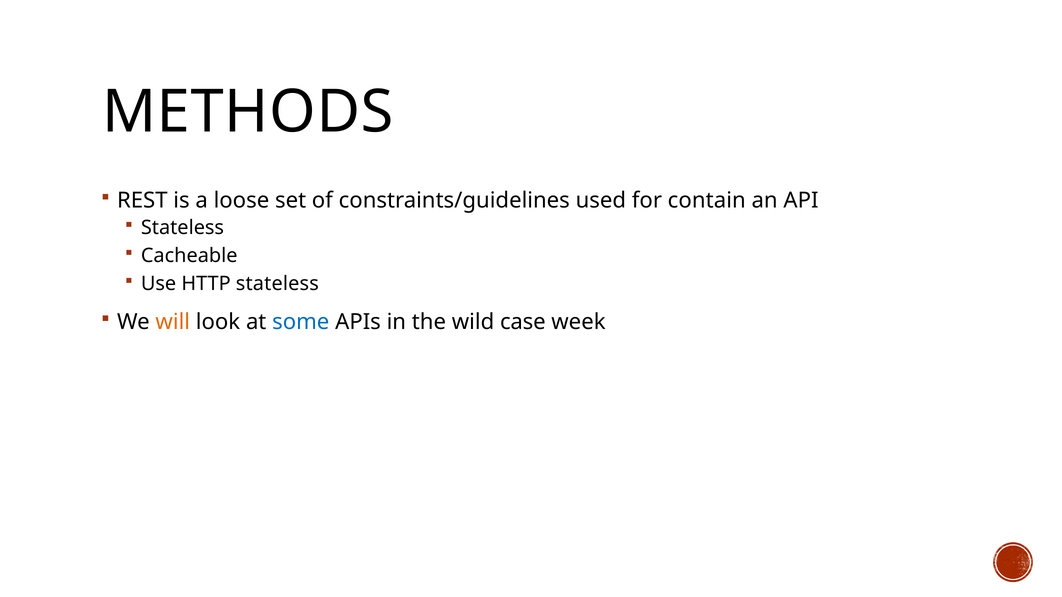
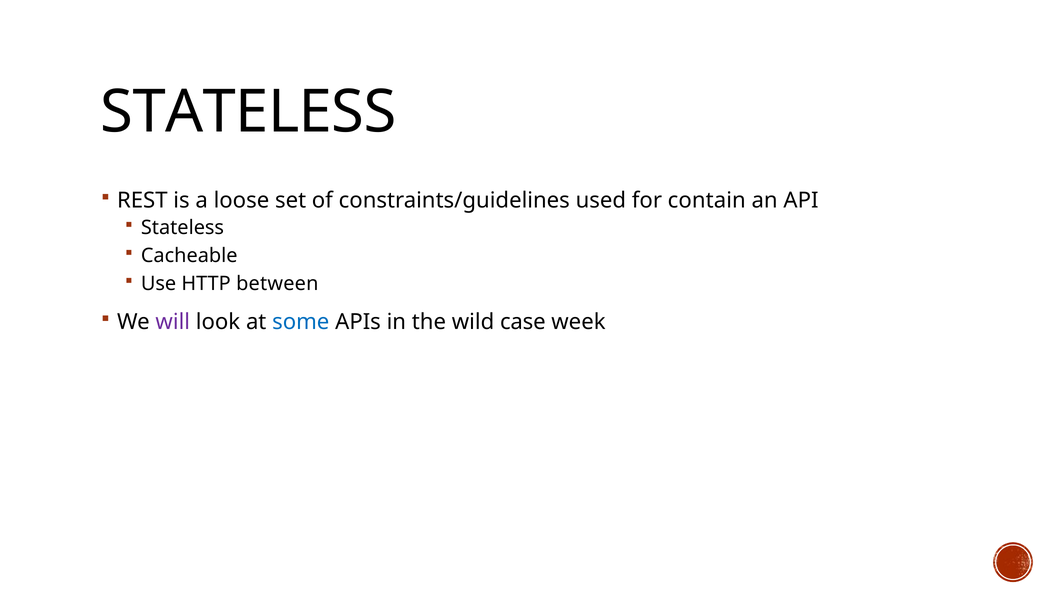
METHODS at (248, 112): METHODS -> STATELESS
HTTP stateless: stateless -> between
will colour: orange -> purple
